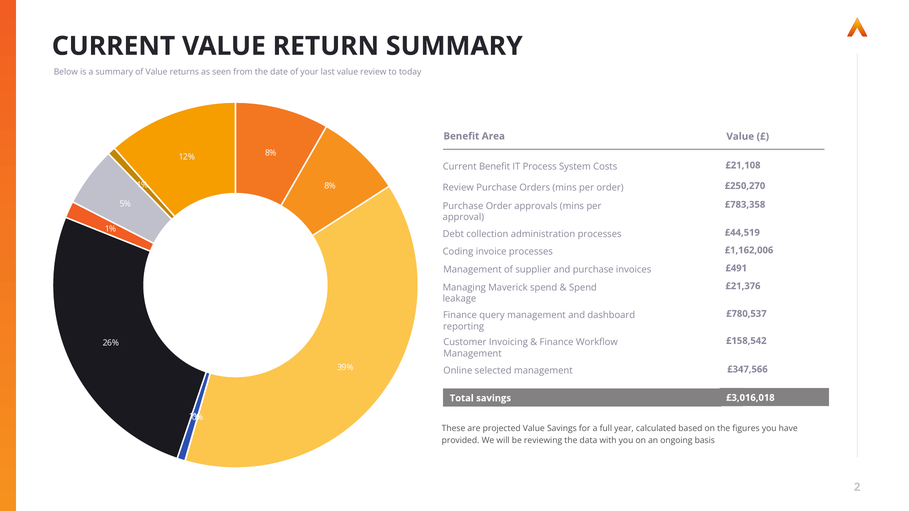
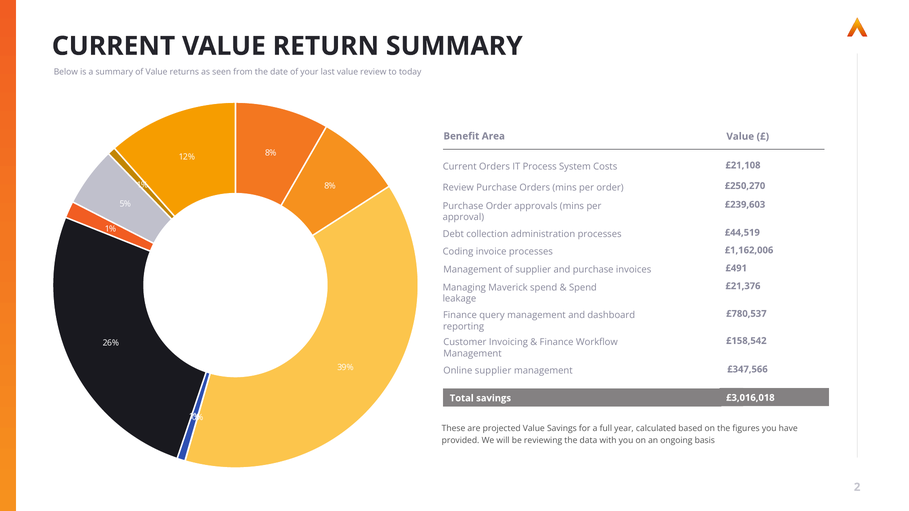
Current Benefit: Benefit -> Orders
£783,358: £783,358 -> £239,603
Online selected: selected -> supplier
